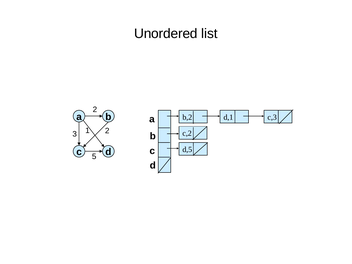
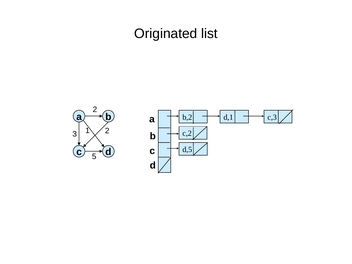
Unordered: Unordered -> Originated
